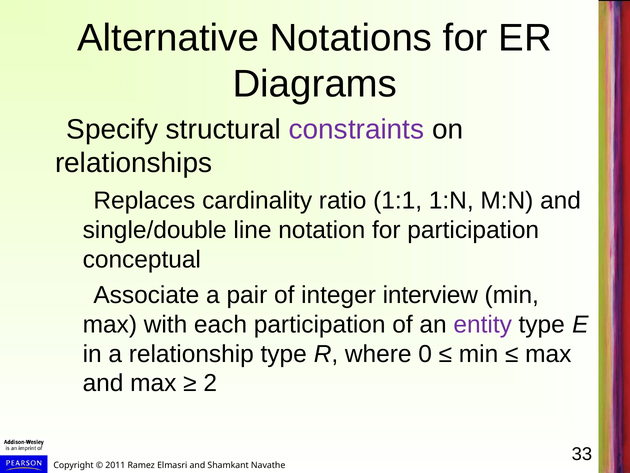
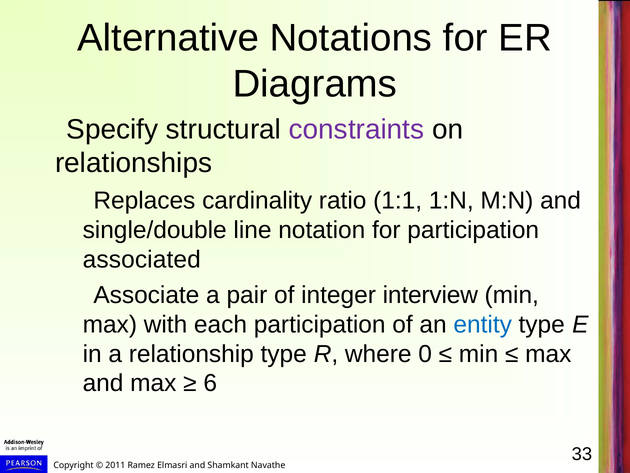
conceptual: conceptual -> associated
entity colour: purple -> blue
2: 2 -> 6
